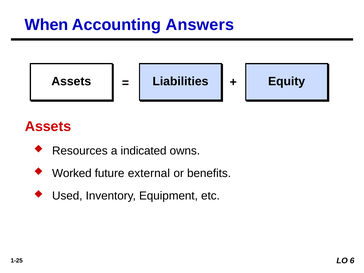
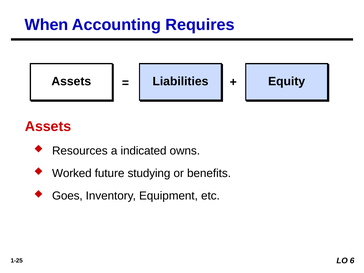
Answers: Answers -> Requires
external: external -> studying
Used: Used -> Goes
